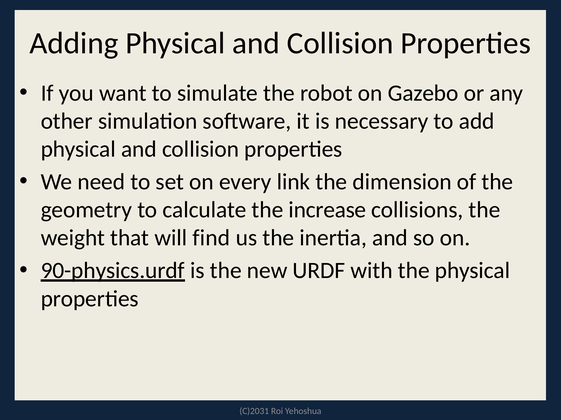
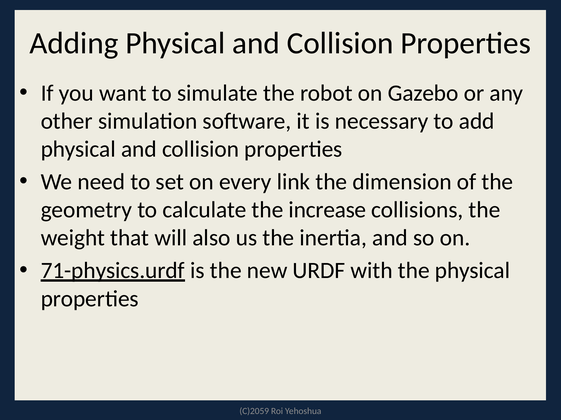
find: find -> also
90-physics.urdf: 90-physics.urdf -> 71-physics.urdf
C)2031: C)2031 -> C)2059
